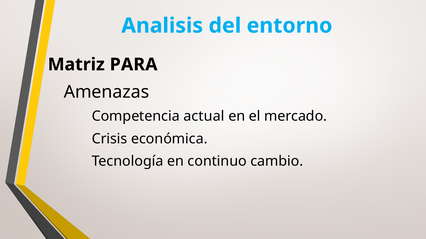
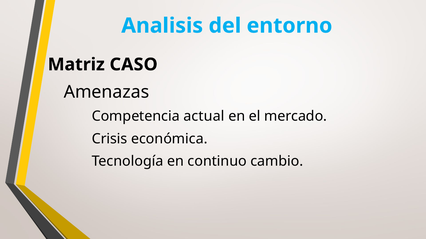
PARA: PARA -> CASO
